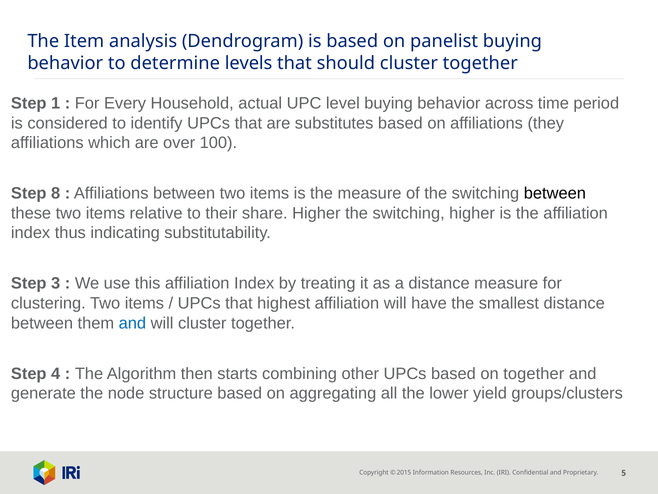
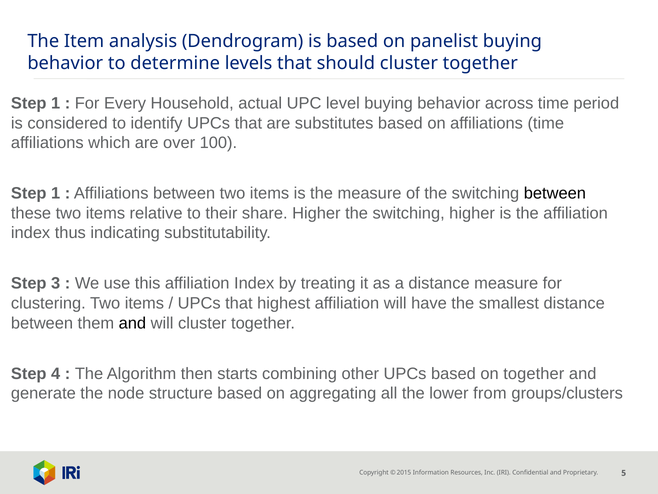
affiliations they: they -> time
8 at (56, 193): 8 -> 1
and at (132, 323) colour: blue -> black
yield: yield -> from
